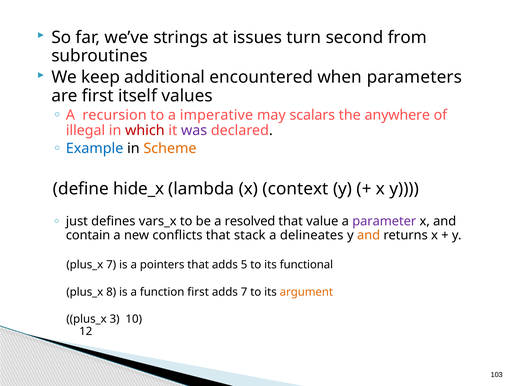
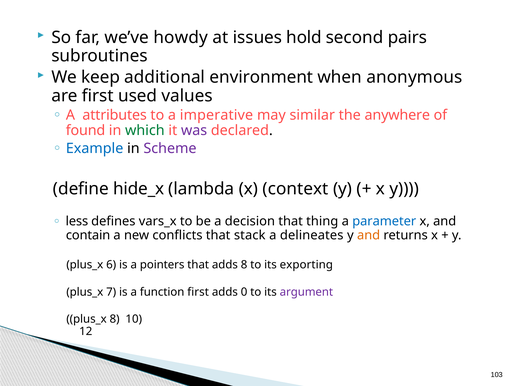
strings: strings -> howdy
turn: turn -> hold
from: from -> pairs
encountered: encountered -> environment
parameters: parameters -> anonymous
itself: itself -> used
recursion: recursion -> attributes
scalars: scalars -> similar
illegal: illegal -> found
which colour: red -> green
Scheme colour: orange -> purple
just: just -> less
resolved: resolved -> decision
value: value -> thing
parameter colour: purple -> blue
plus_x 7: 7 -> 6
adds 5: 5 -> 8
functional: functional -> exporting
8: 8 -> 7
adds 7: 7 -> 0
argument colour: orange -> purple
plus_x 3: 3 -> 8
